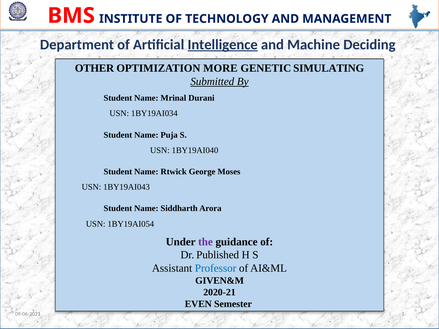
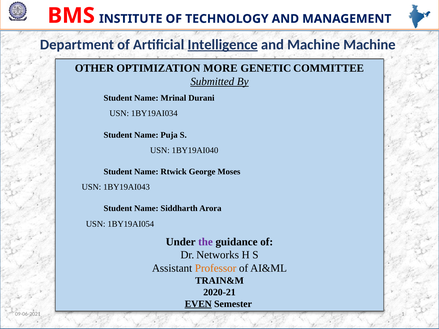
Machine Deciding: Deciding -> Machine
SIMULATING: SIMULATING -> COMMITTEE
Published: Published -> Networks
Professor colour: blue -> orange
GIVEN&M: GIVEN&M -> TRAIN&M
EVEN underline: none -> present
